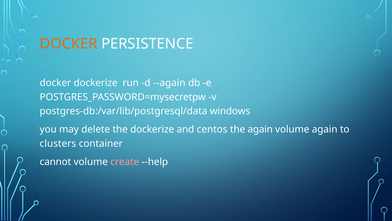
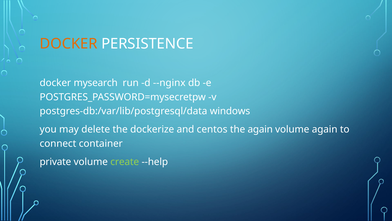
docker dockerize: dockerize -> mysearch
--again: --again -> --nginx
clusters: clusters -> connect
cannot: cannot -> private
create colour: pink -> light green
